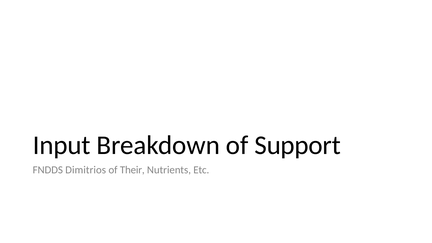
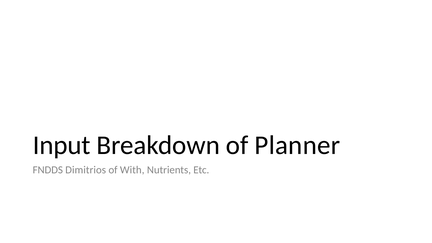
Support: Support -> Planner
Their: Their -> With
